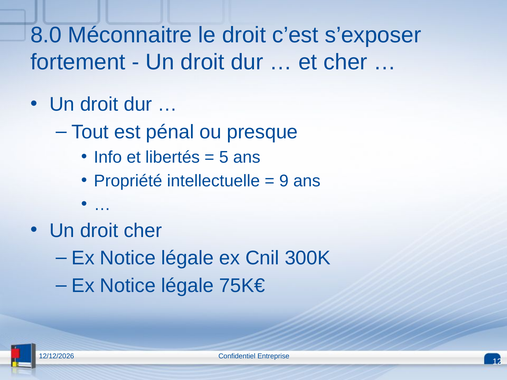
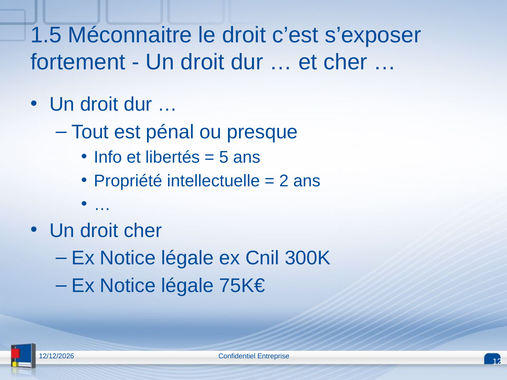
8.0: 8.0 -> 1.5
9: 9 -> 2
